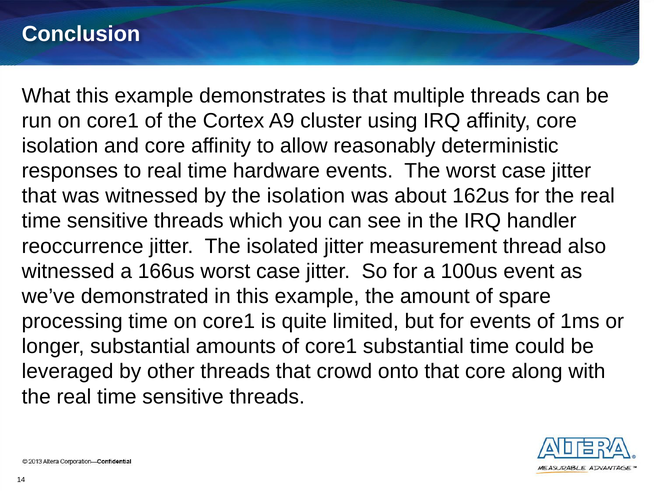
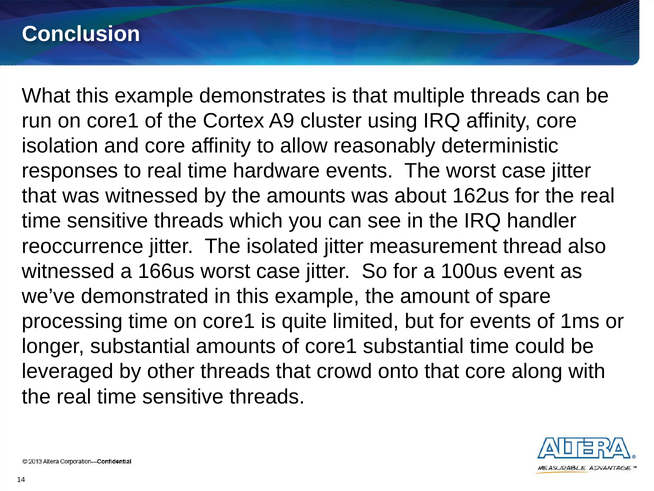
the isolation: isolation -> amounts
